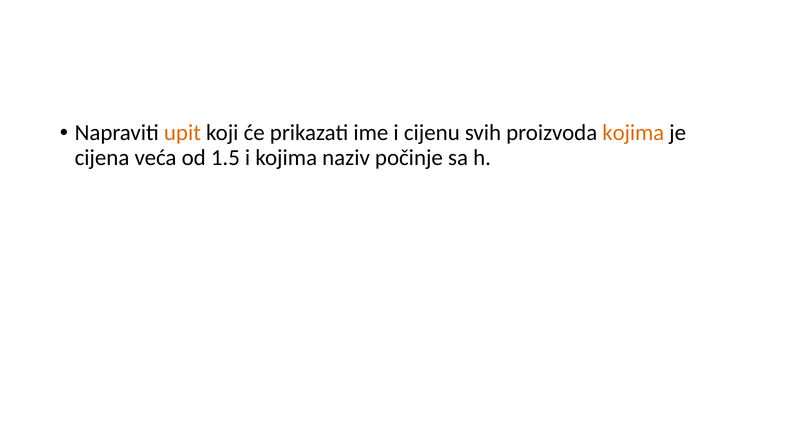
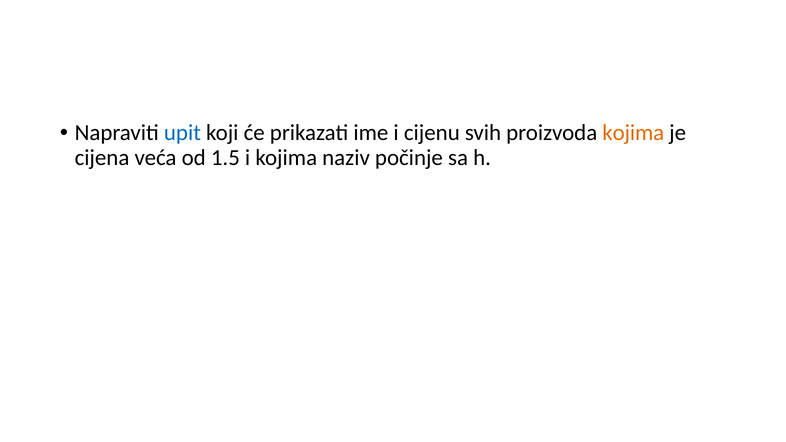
upit colour: orange -> blue
